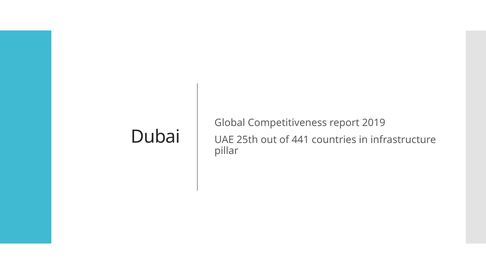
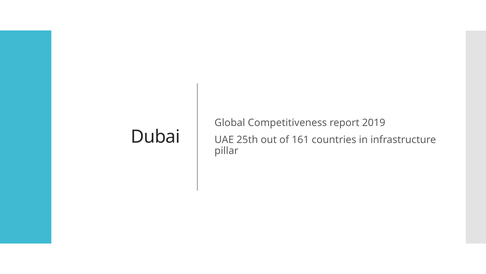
441: 441 -> 161
